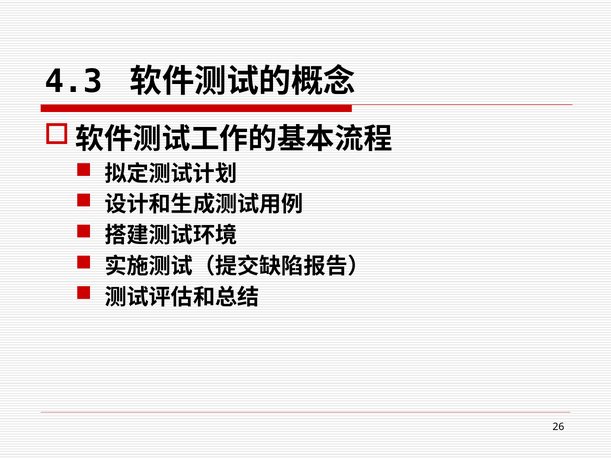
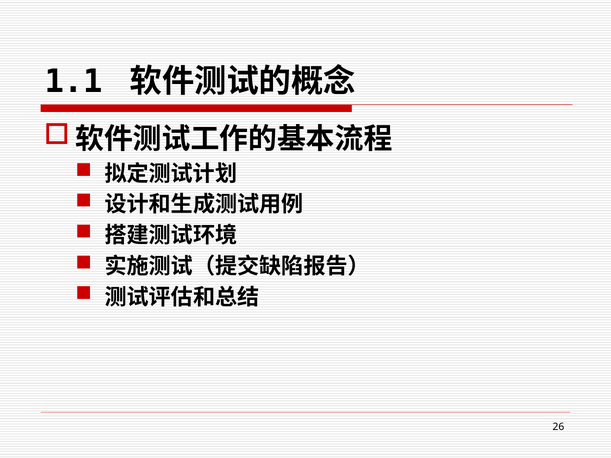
4.3: 4.3 -> 1.1
